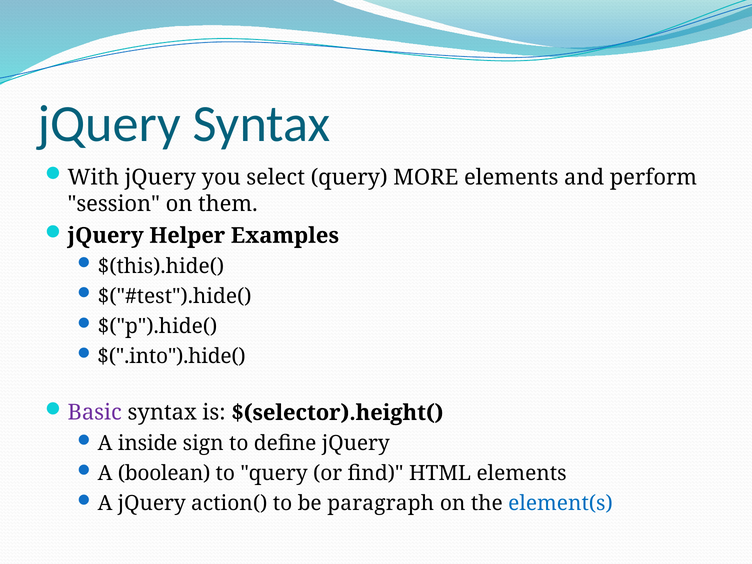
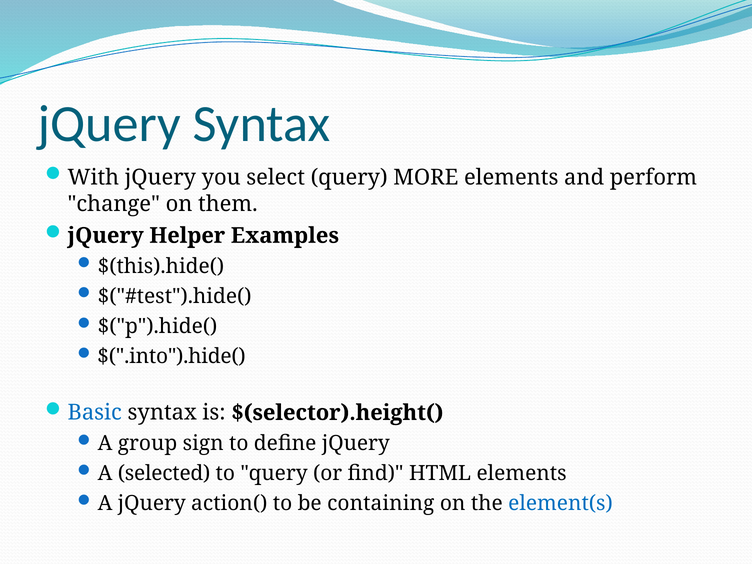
session: session -> change
Basic colour: purple -> blue
inside: inside -> group
boolean: boolean -> selected
paragraph: paragraph -> containing
